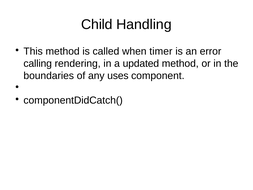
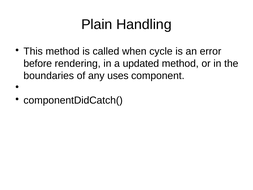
Child: Child -> Plain
timer: timer -> cycle
calling: calling -> before
